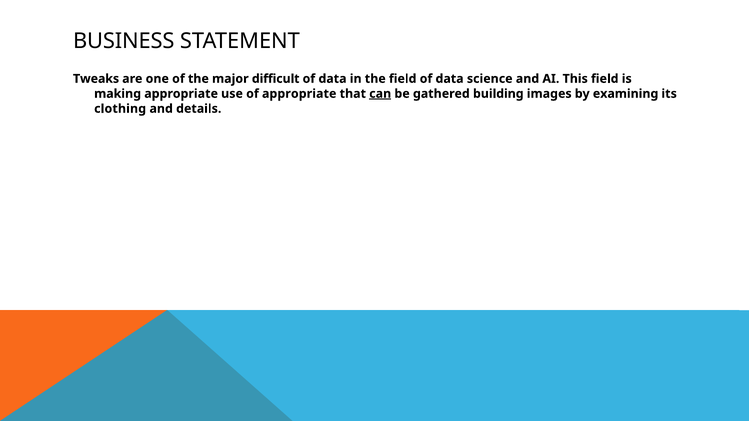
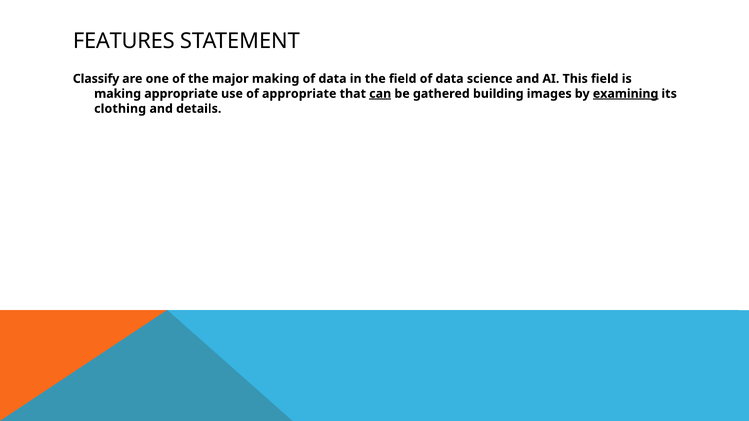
BUSINESS: BUSINESS -> FEATURES
Tweaks: Tweaks -> Classify
major difficult: difficult -> making
examining underline: none -> present
